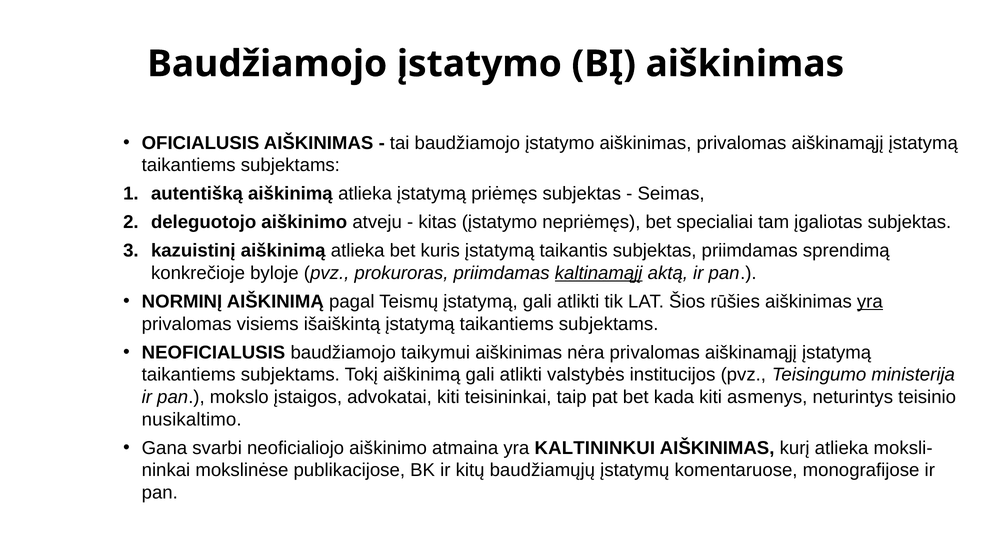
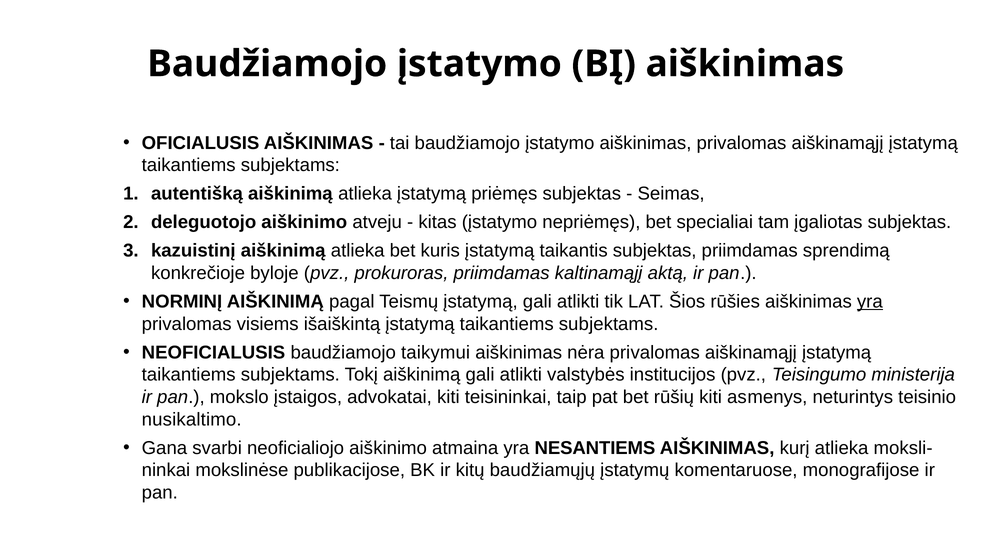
kaltinamąjį underline: present -> none
kada: kada -> rūšių
KALTININKUI: KALTININKUI -> NESANTIEMS
